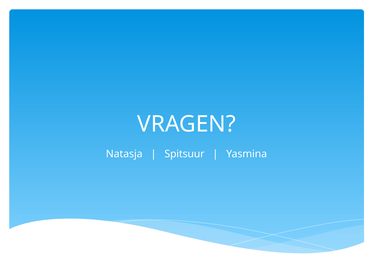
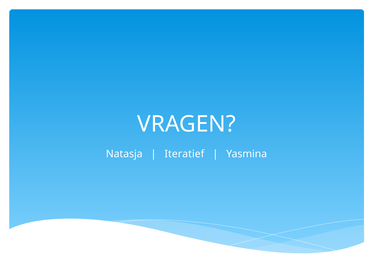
Spitsuur: Spitsuur -> Iteratief
